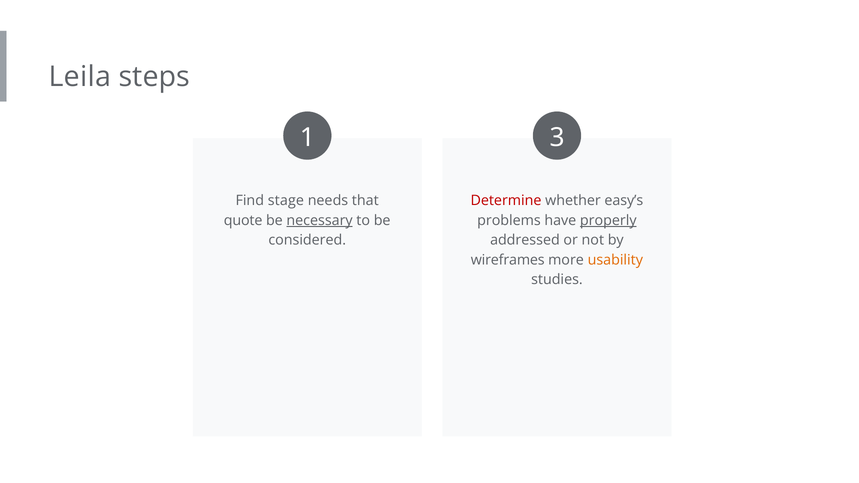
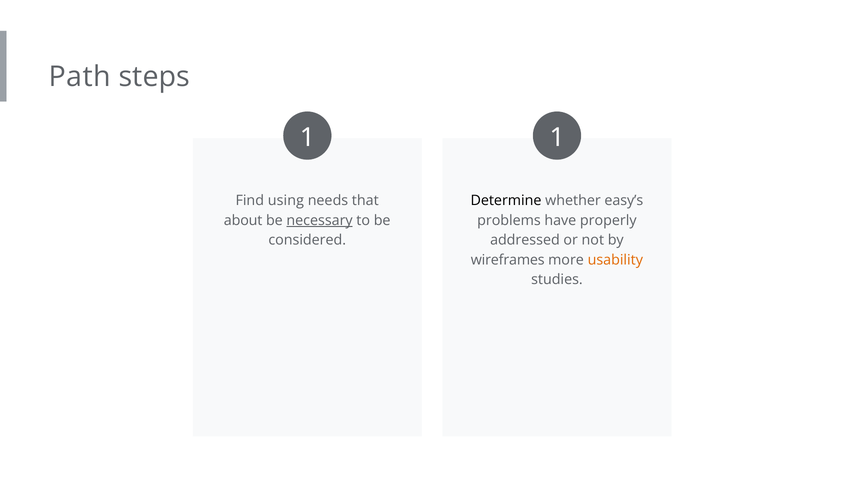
Leila: Leila -> Path
1 3: 3 -> 1
stage: stage -> using
Determine colour: red -> black
quote: quote -> about
properly underline: present -> none
